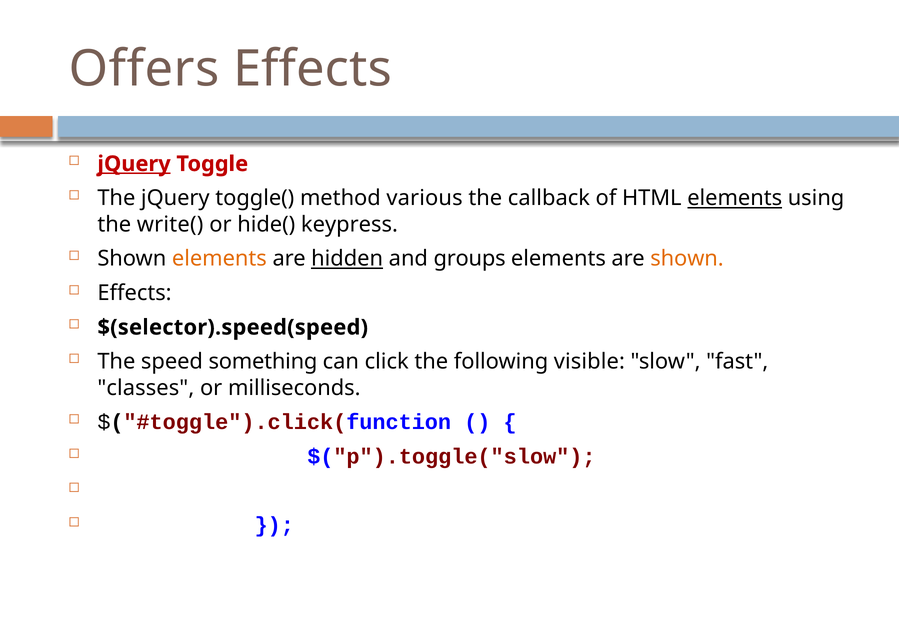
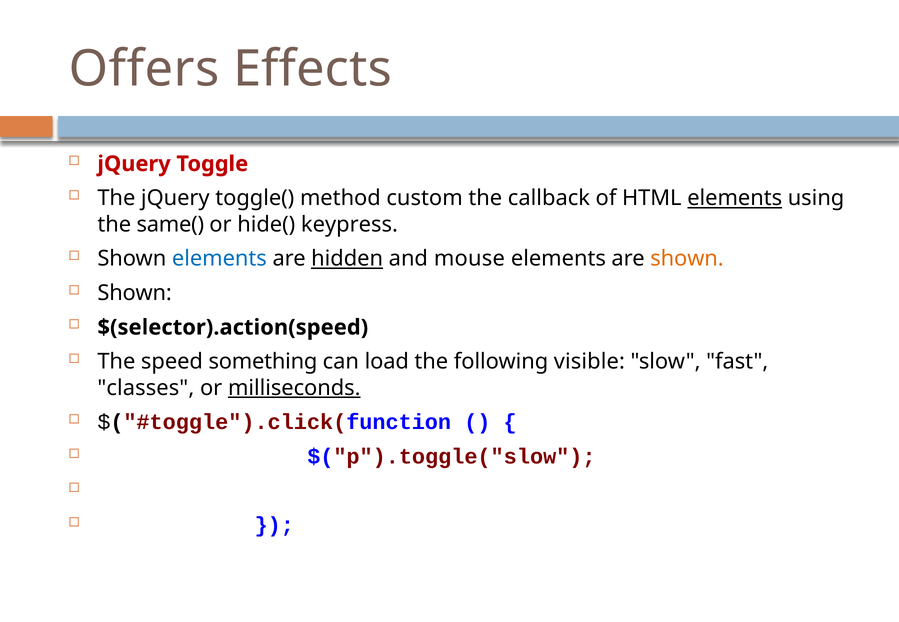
jQuery at (134, 164) underline: present -> none
various: various -> custom
write(: write( -> same(
elements at (219, 259) colour: orange -> blue
groups: groups -> mouse
Effects at (135, 293): Effects -> Shown
$(selector).speed(speed: $(selector).speed(speed -> $(selector).action(speed
click: click -> load
milliseconds underline: none -> present
